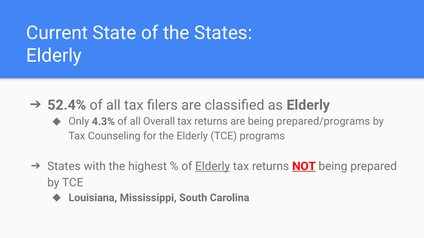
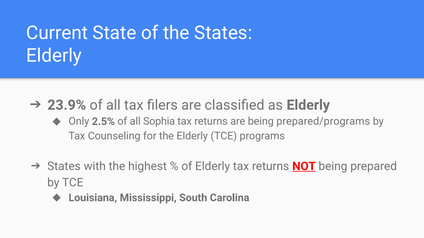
52.4%: 52.4% -> 23.9%
4.3%: 4.3% -> 2.5%
Overall: Overall -> Sophia
Elderly at (213, 167) underline: present -> none
